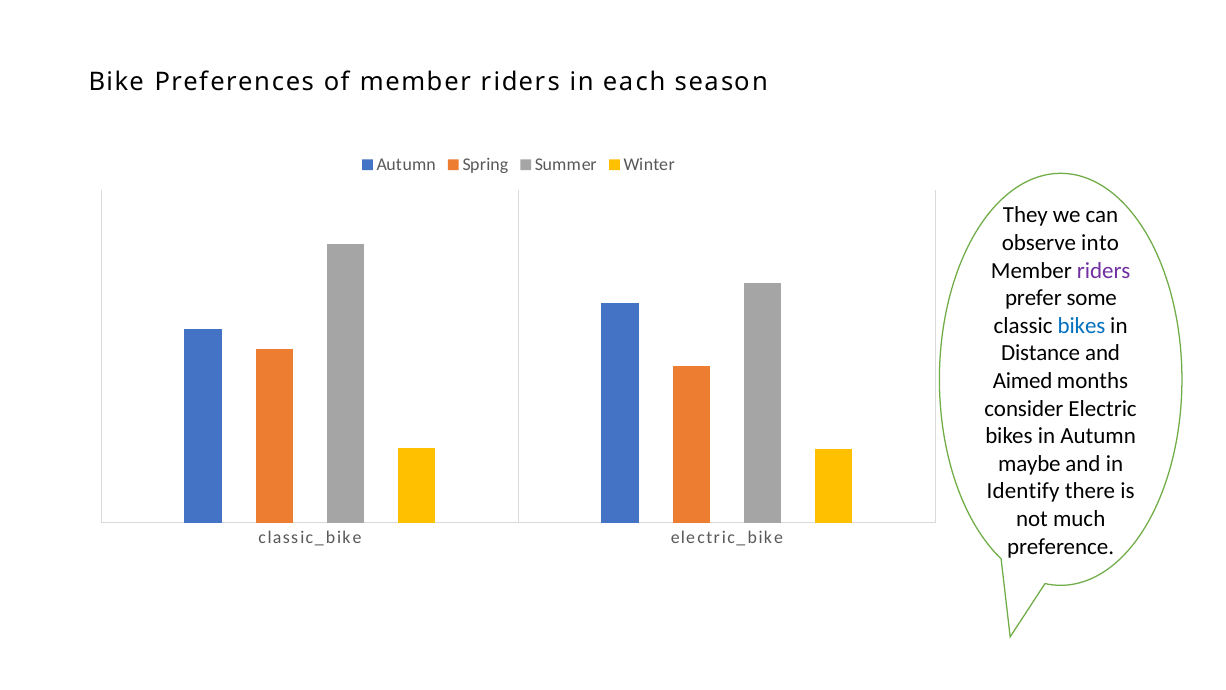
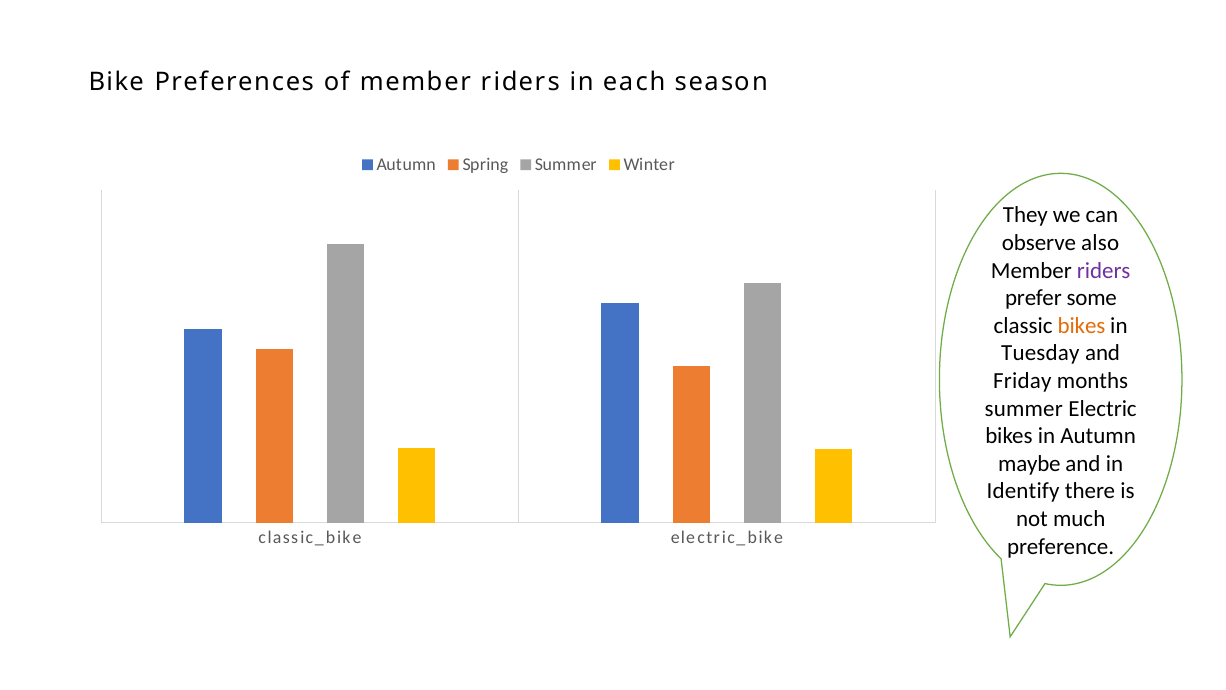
into: into -> also
bikes at (1081, 326) colour: blue -> orange
Distance: Distance -> Tuesday
Aimed: Aimed -> Friday
consider at (1024, 408): consider -> summer
